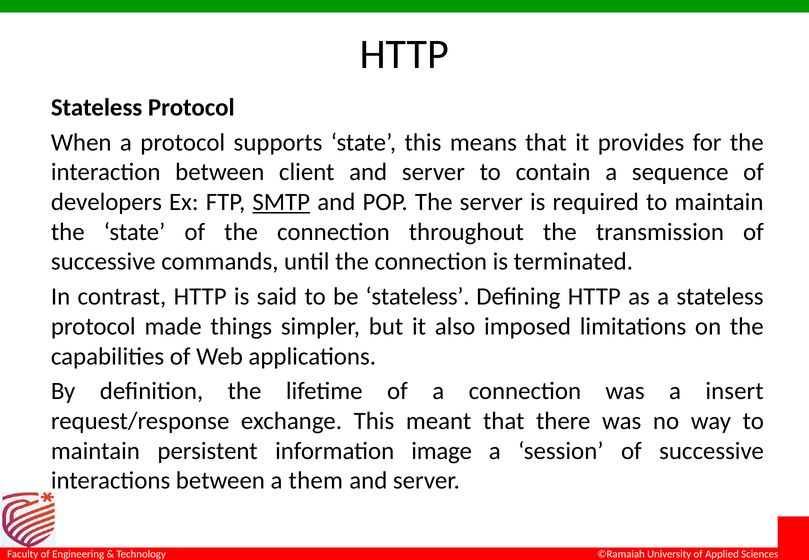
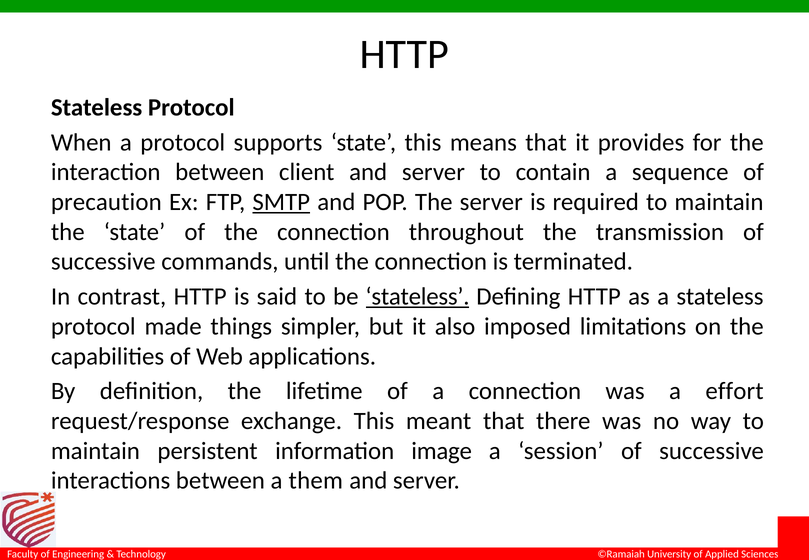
developers: developers -> precaution
stateless at (418, 297) underline: none -> present
insert: insert -> effort
